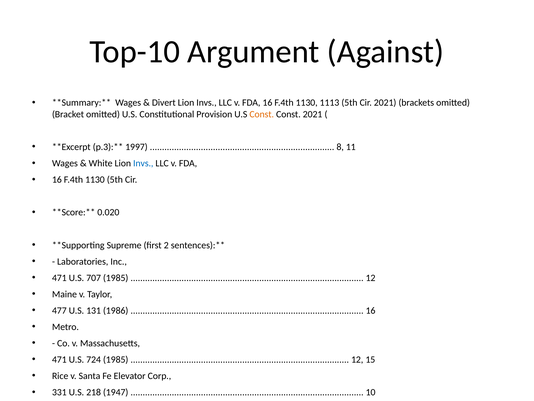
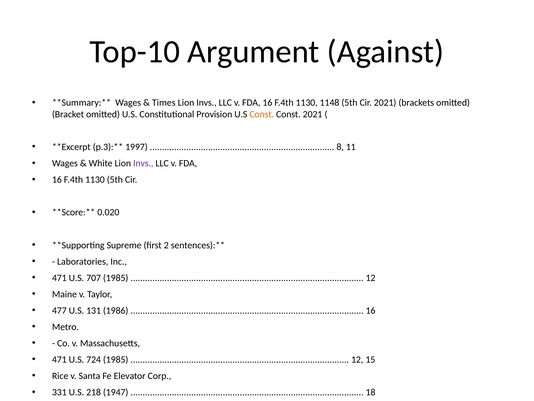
Divert: Divert -> Times
1113: 1113 -> 1148
Invs at (143, 163) colour: blue -> purple
10: 10 -> 18
